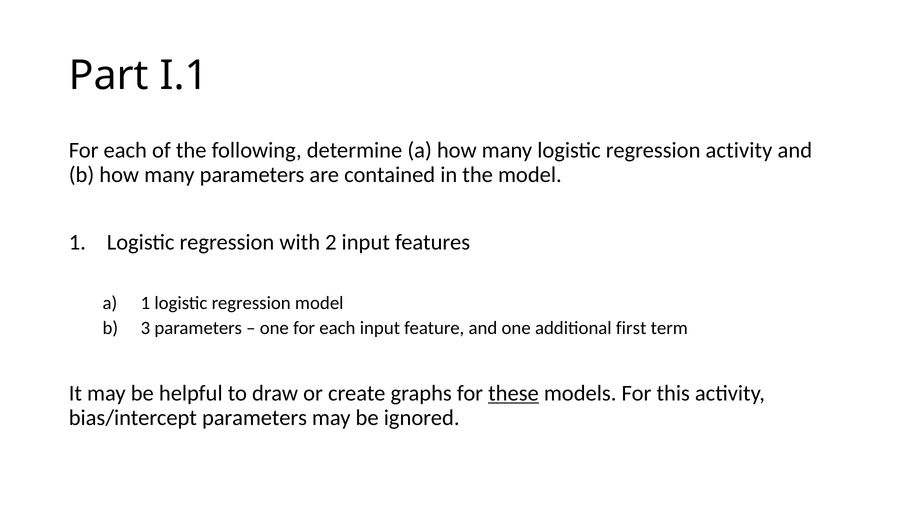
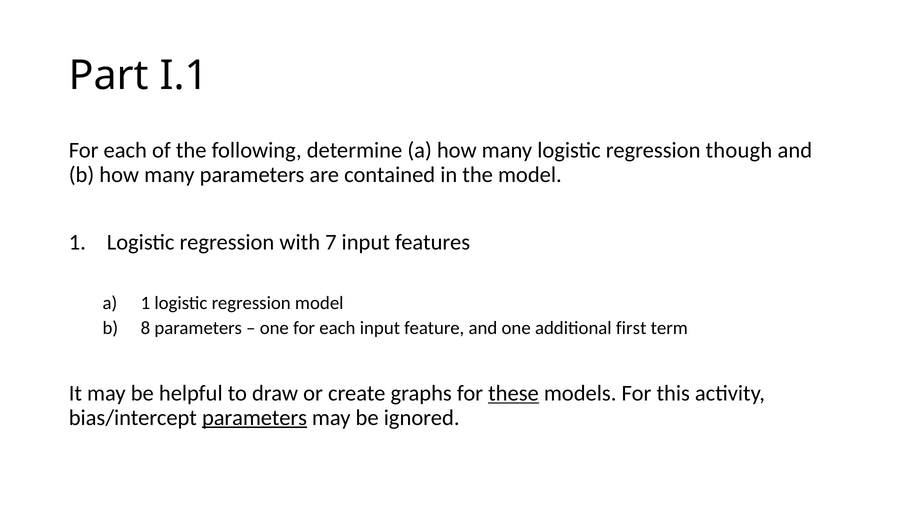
regression activity: activity -> though
2: 2 -> 7
3: 3 -> 8
parameters at (255, 418) underline: none -> present
